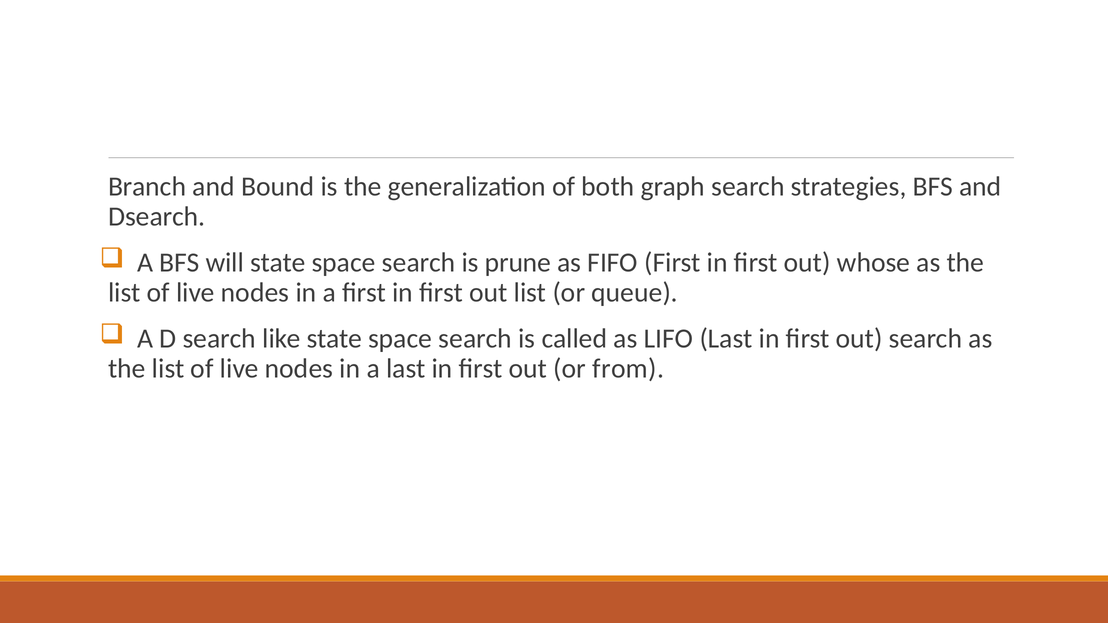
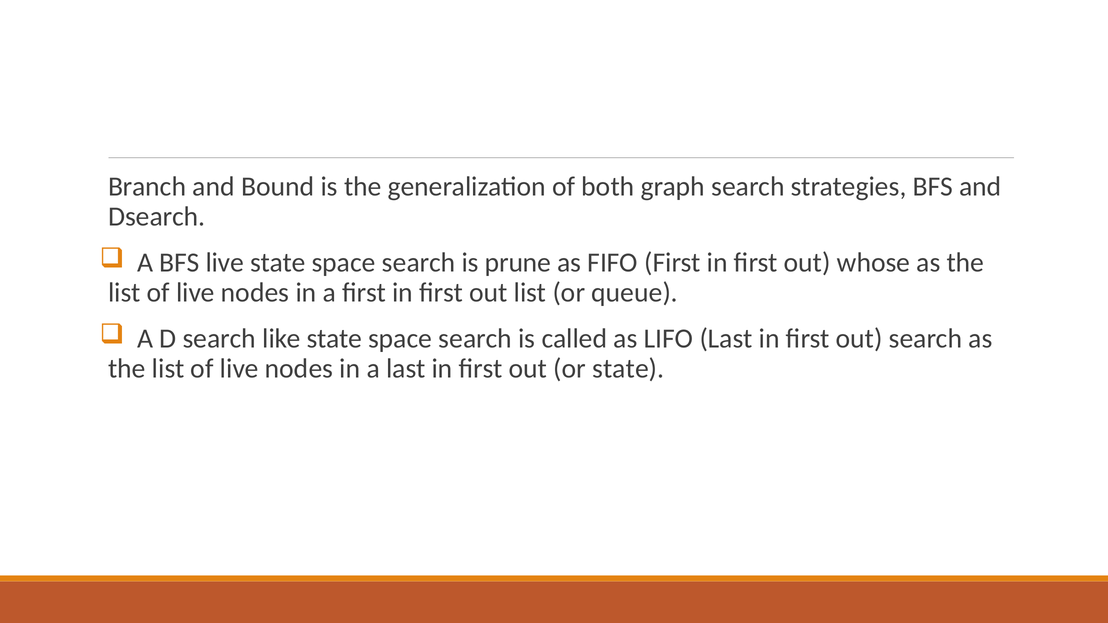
BFS will: will -> live
or from: from -> state
